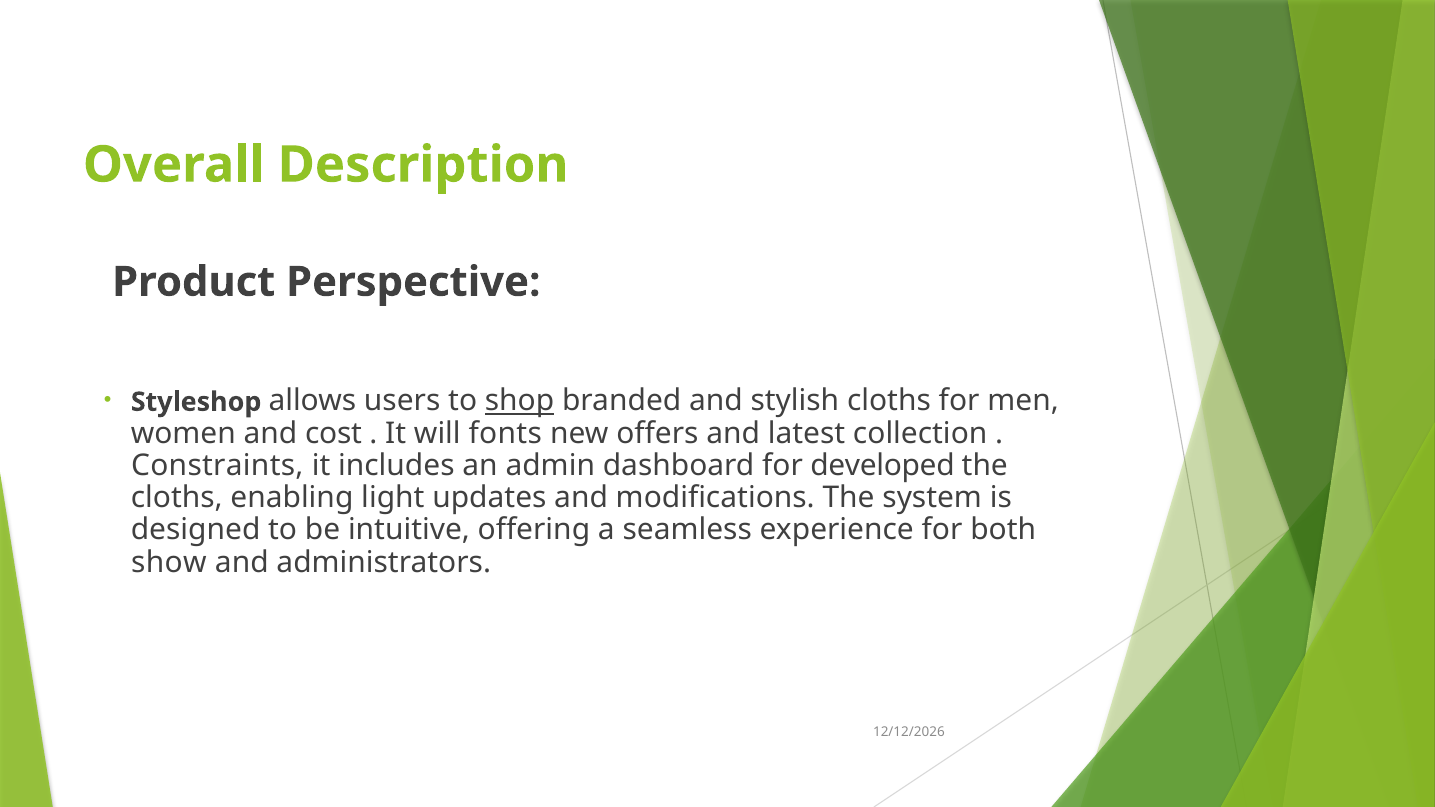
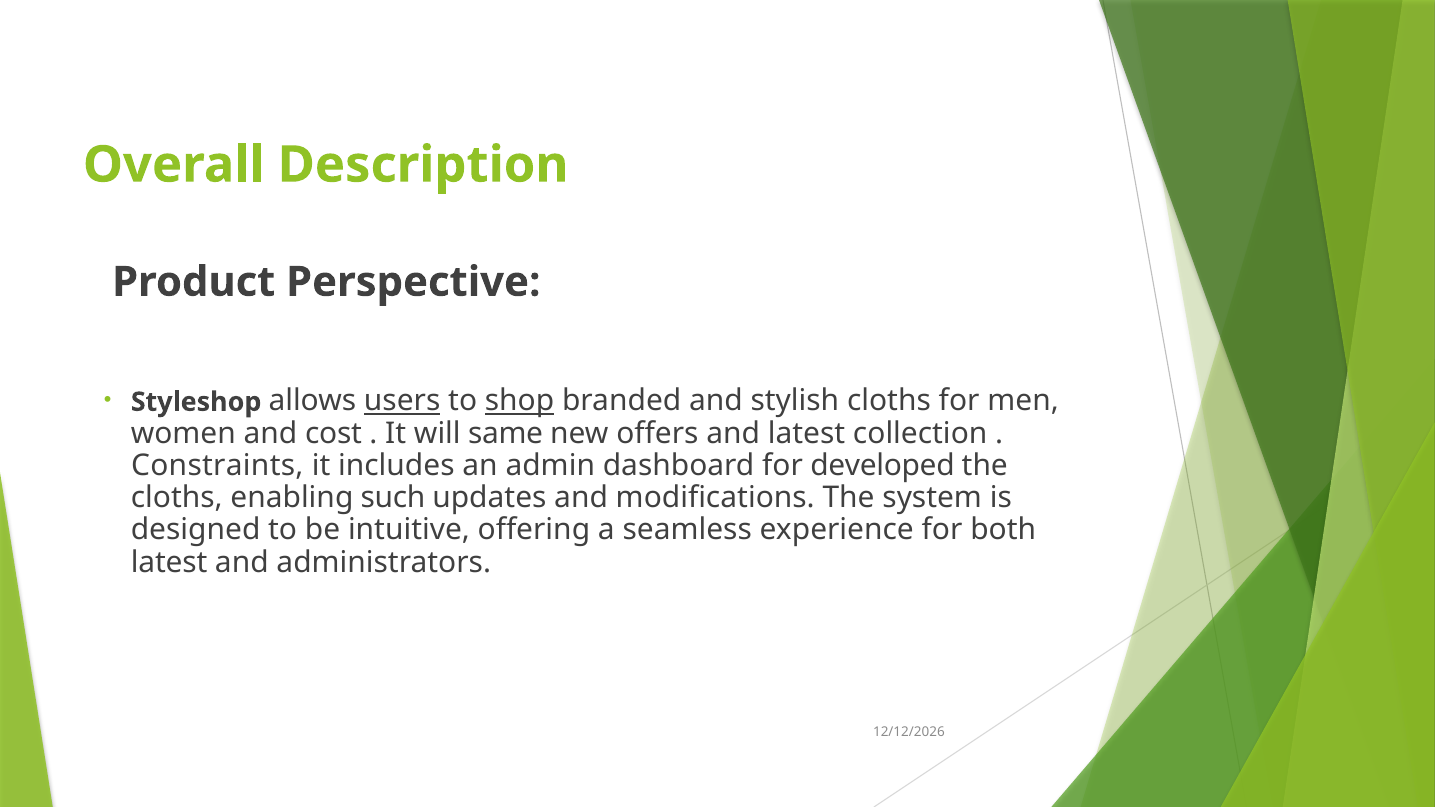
users underline: none -> present
fonts: fonts -> same
light: light -> such
show at (169, 562): show -> latest
